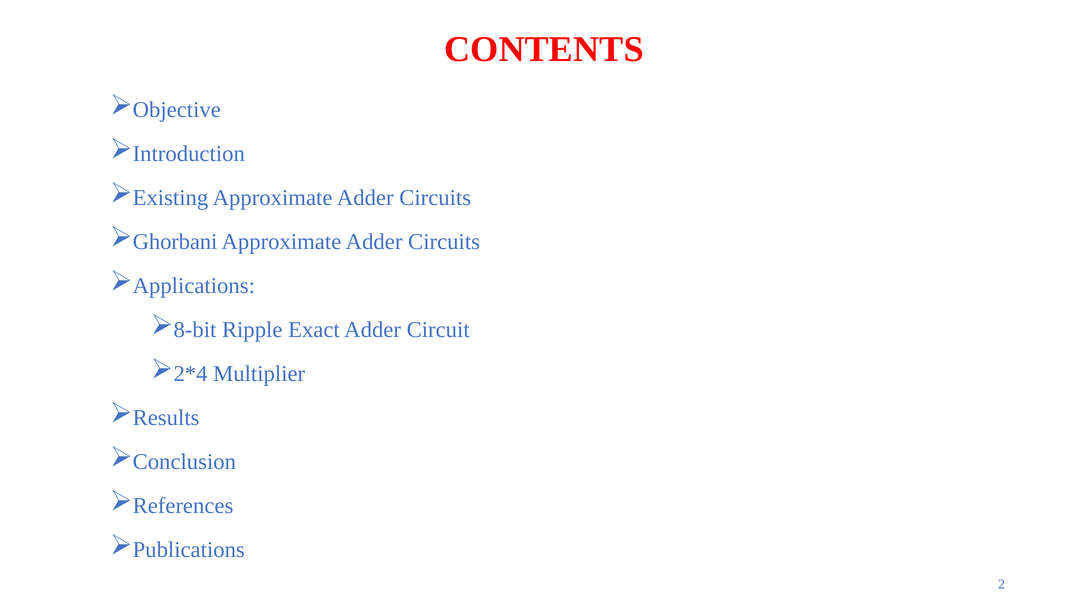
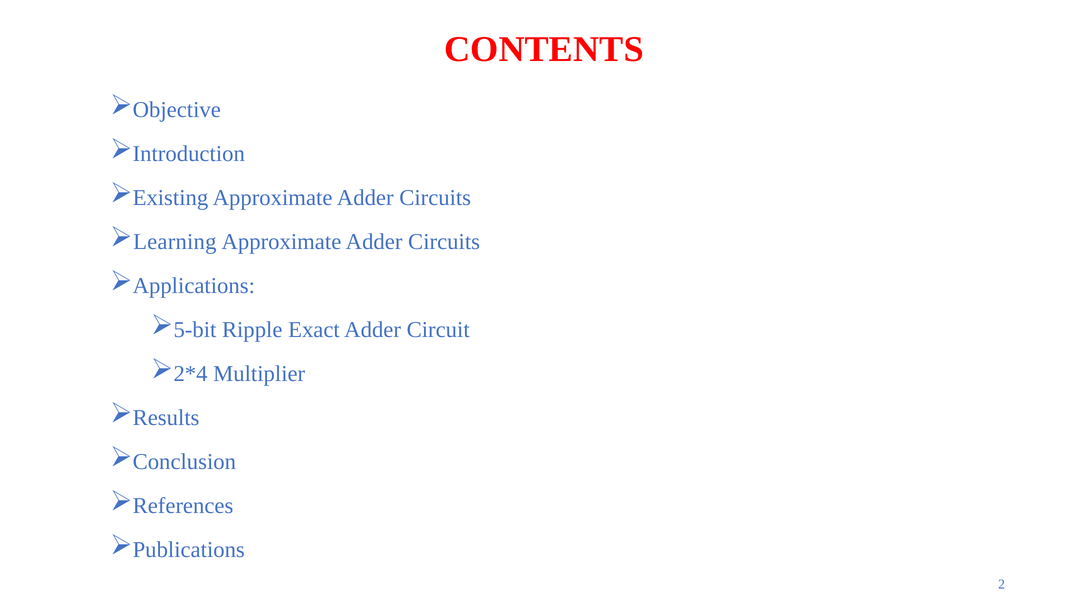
Ghorbani: Ghorbani -> Learning
8-bit: 8-bit -> 5-bit
